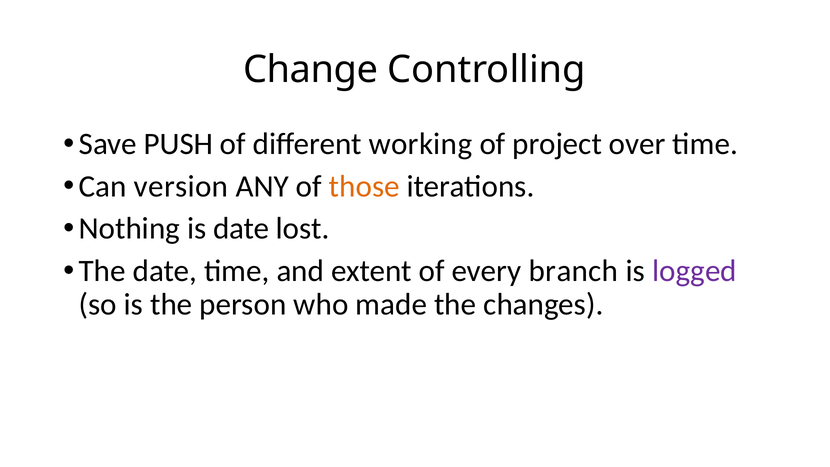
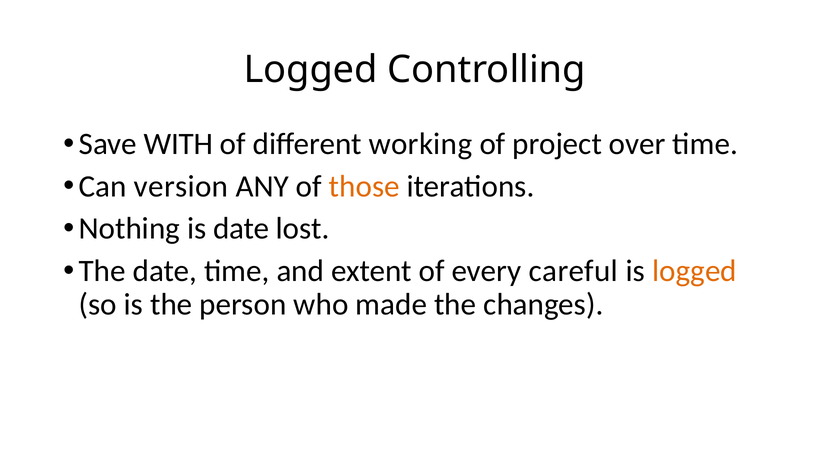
Change at (311, 70): Change -> Logged
PUSH: PUSH -> WITH
branch: branch -> careful
logged at (695, 271) colour: purple -> orange
